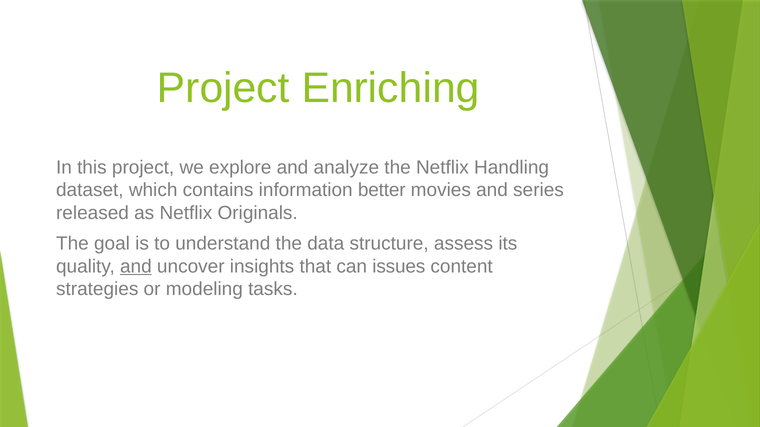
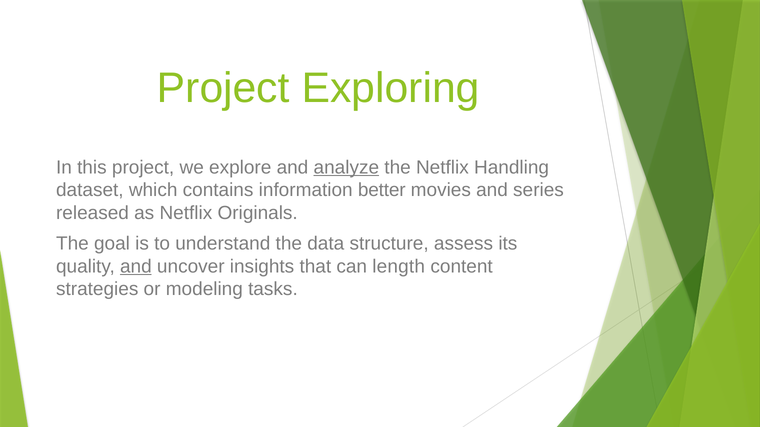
Enriching: Enriching -> Exploring
analyze underline: none -> present
issues: issues -> length
